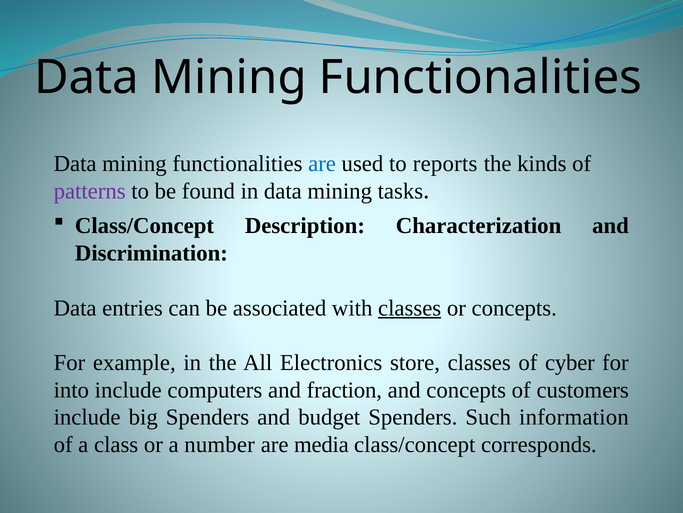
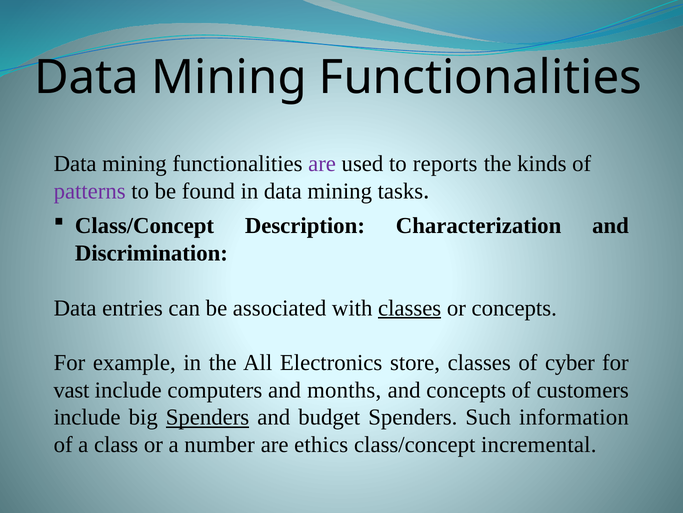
are at (322, 164) colour: blue -> purple
into: into -> vast
fraction: fraction -> months
Spenders at (208, 417) underline: none -> present
media: media -> ethics
corresponds: corresponds -> incremental
